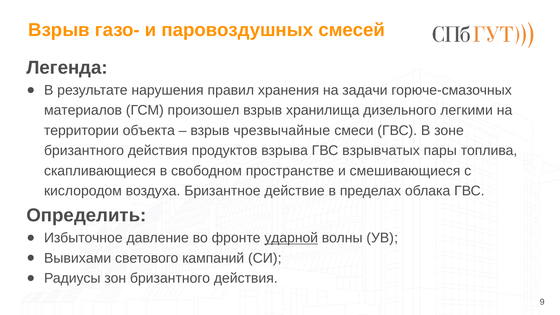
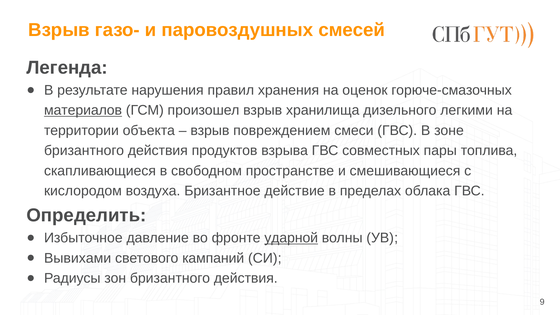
задачи: задачи -> оценок
материалов underline: none -> present
чрезвычайные: чрезвычайные -> повреждением
взрывчатых: взрывчатых -> совместных
